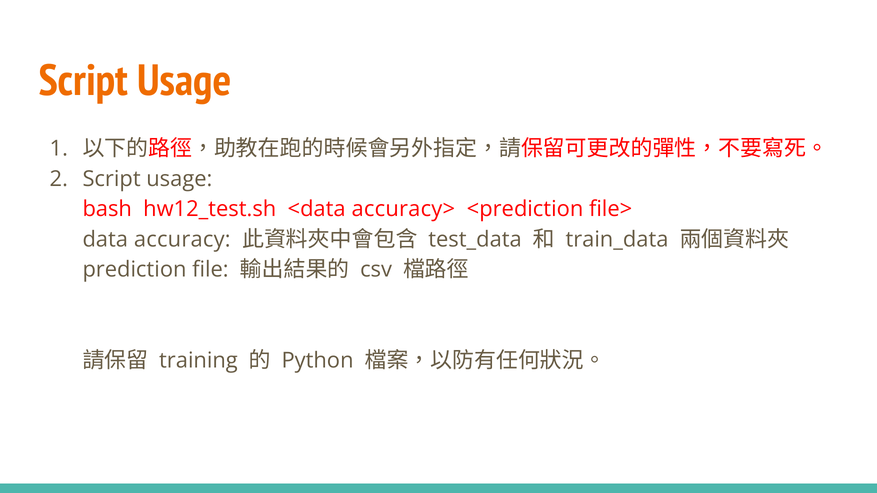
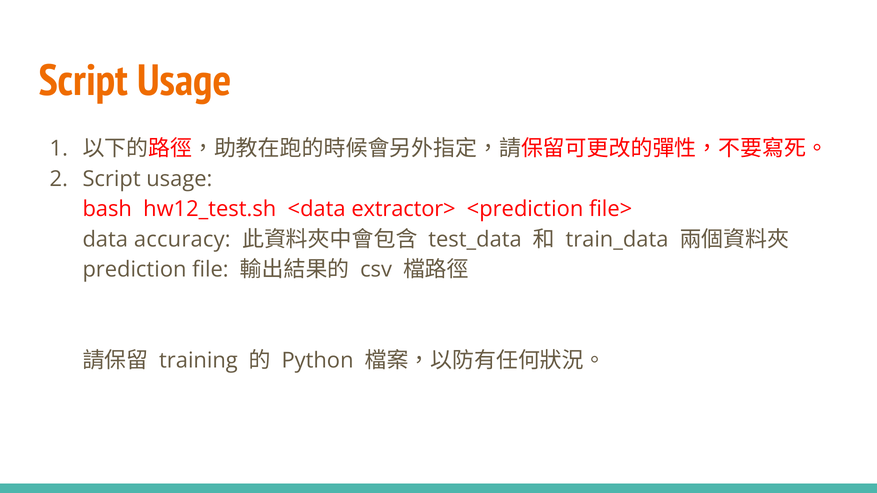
accuracy>: accuracy> -> extractor>
